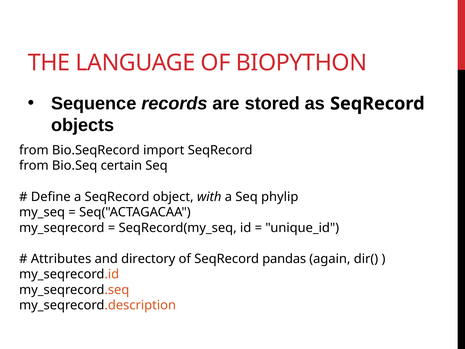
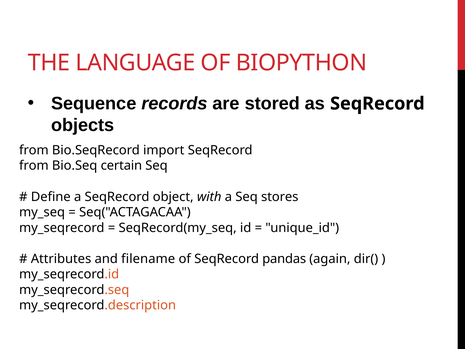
phylip: phylip -> stores
directory: directory -> filename
